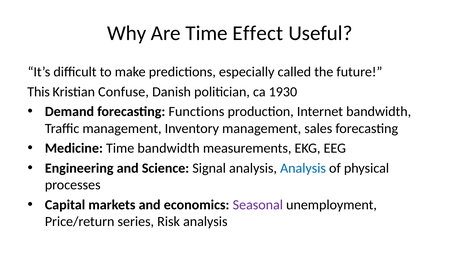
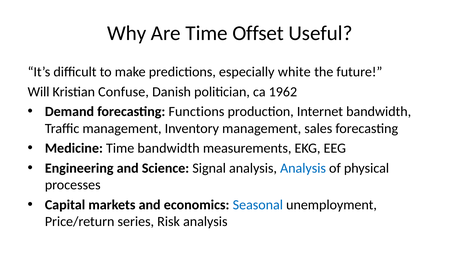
Effect: Effect -> Offset
called: called -> white
This: This -> Will
1930: 1930 -> 1962
Seasonal colour: purple -> blue
